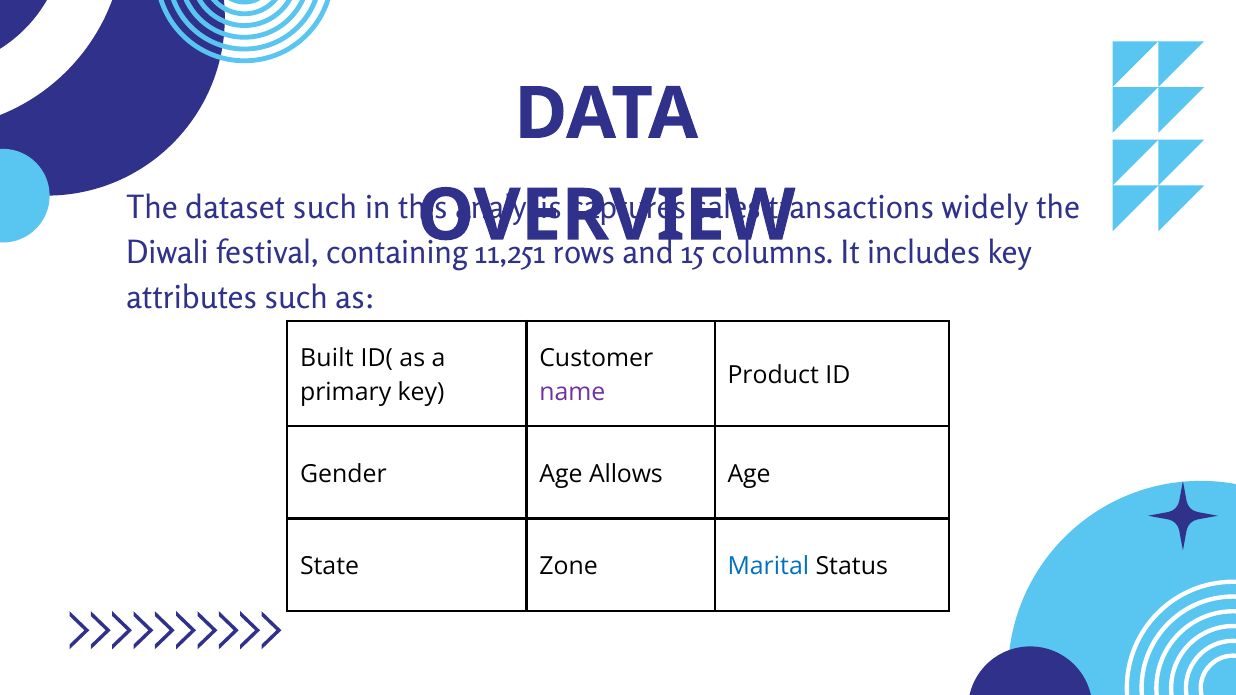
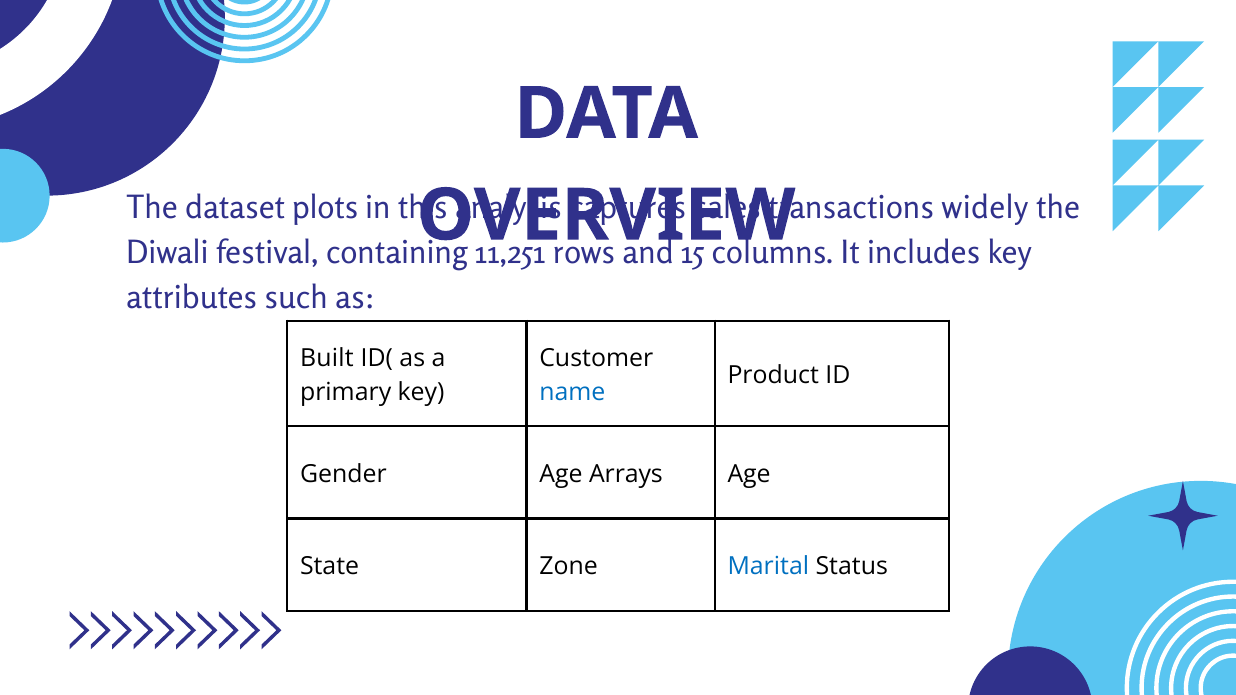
dataset such: such -> plots
name colour: purple -> blue
Allows: Allows -> Arrays
